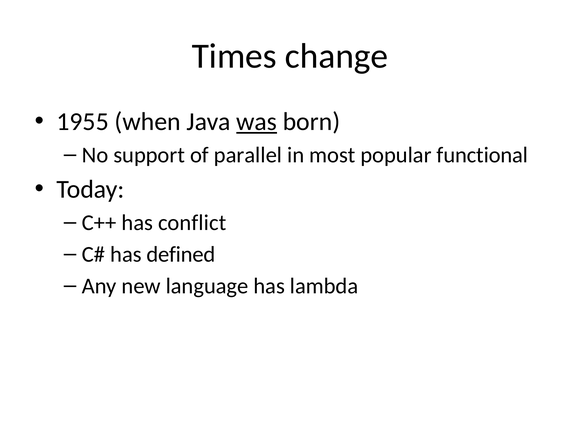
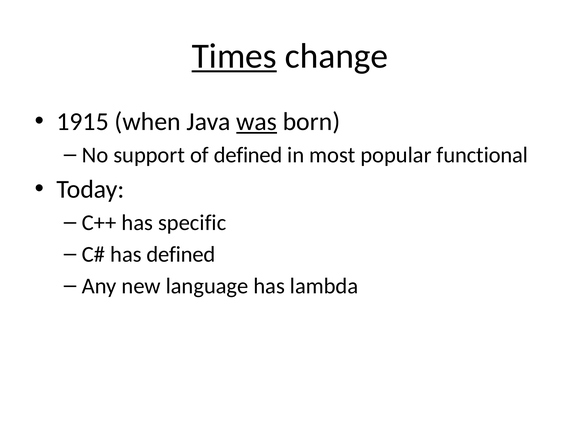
Times underline: none -> present
1955: 1955 -> 1915
of parallel: parallel -> defined
conflict: conflict -> specific
